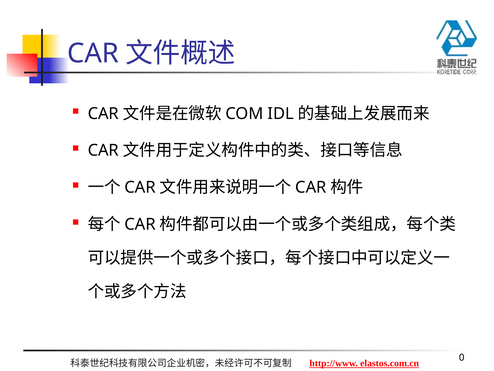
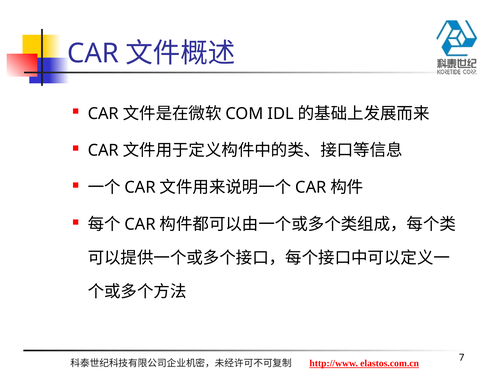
0: 0 -> 7
